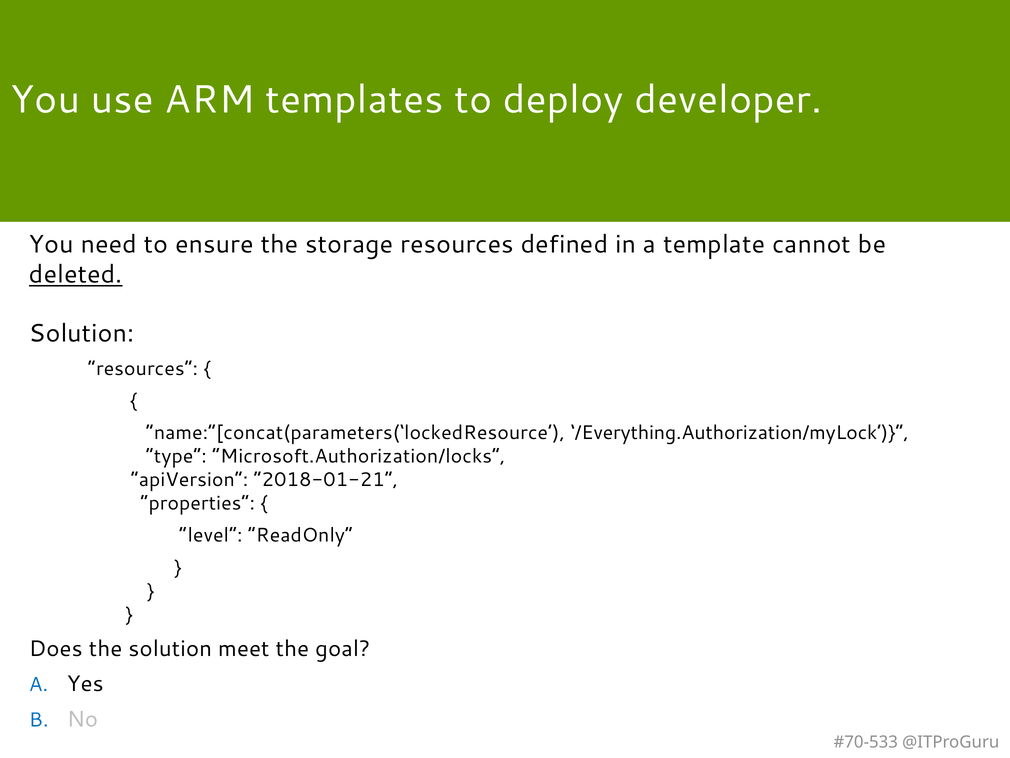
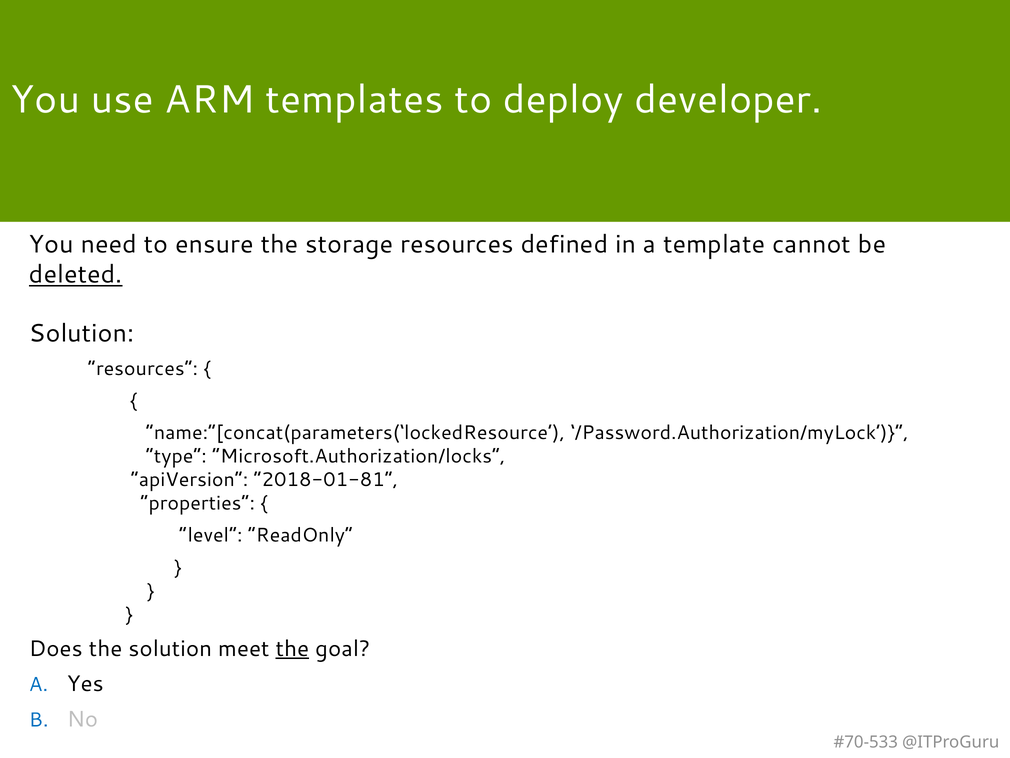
/Everything.Authorization/myLock: /Everything.Authorization/myLock -> /Password.Authorization/myLock
2018-01-21: 2018-01-21 -> 2018-01-81
the at (292, 648) underline: none -> present
